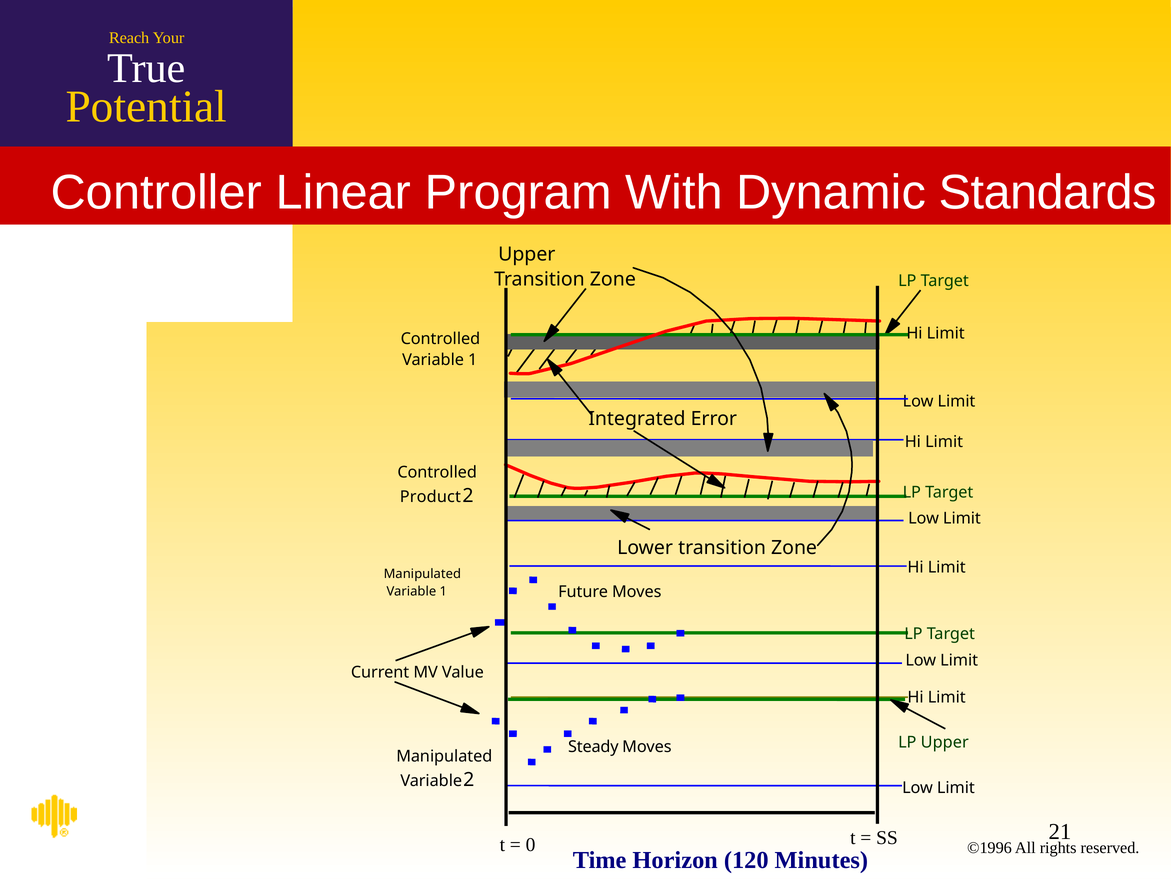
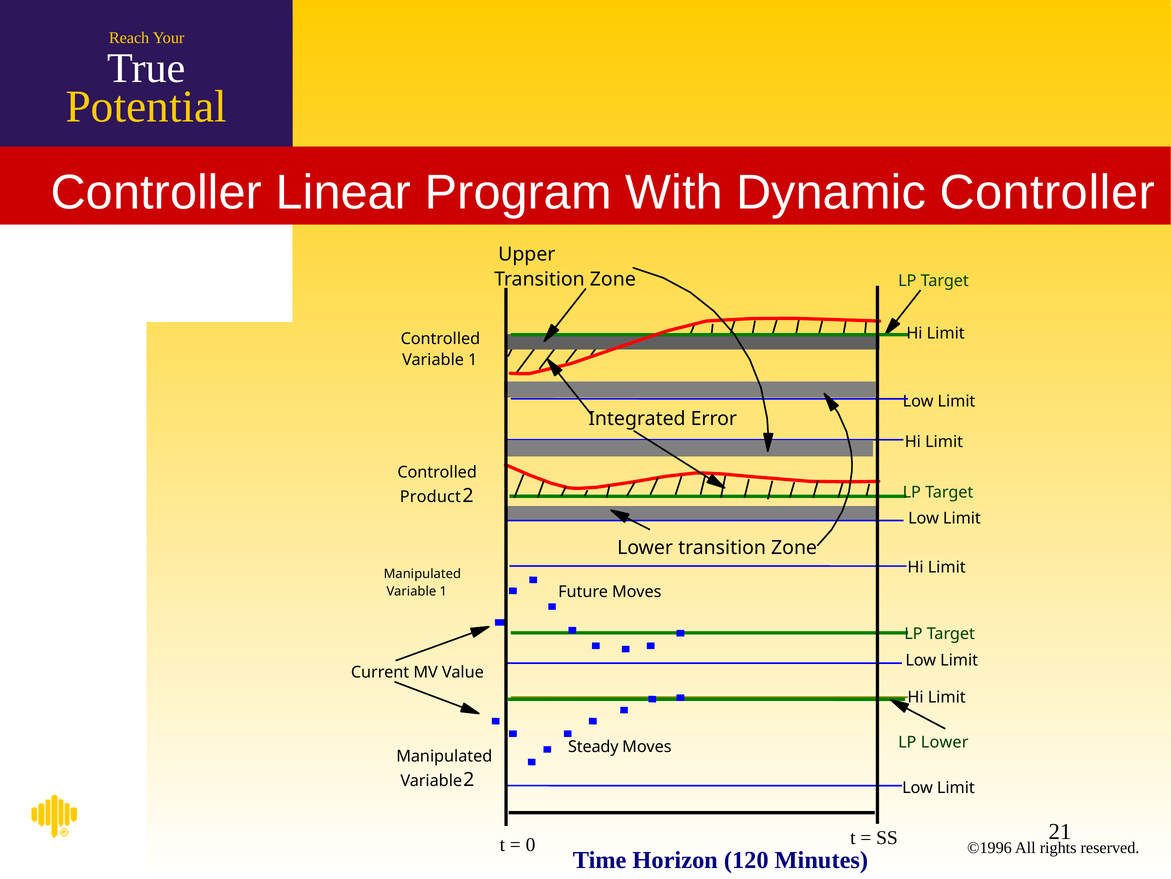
Dynamic Standards: Standards -> Controller
LP Upper: Upper -> Lower
